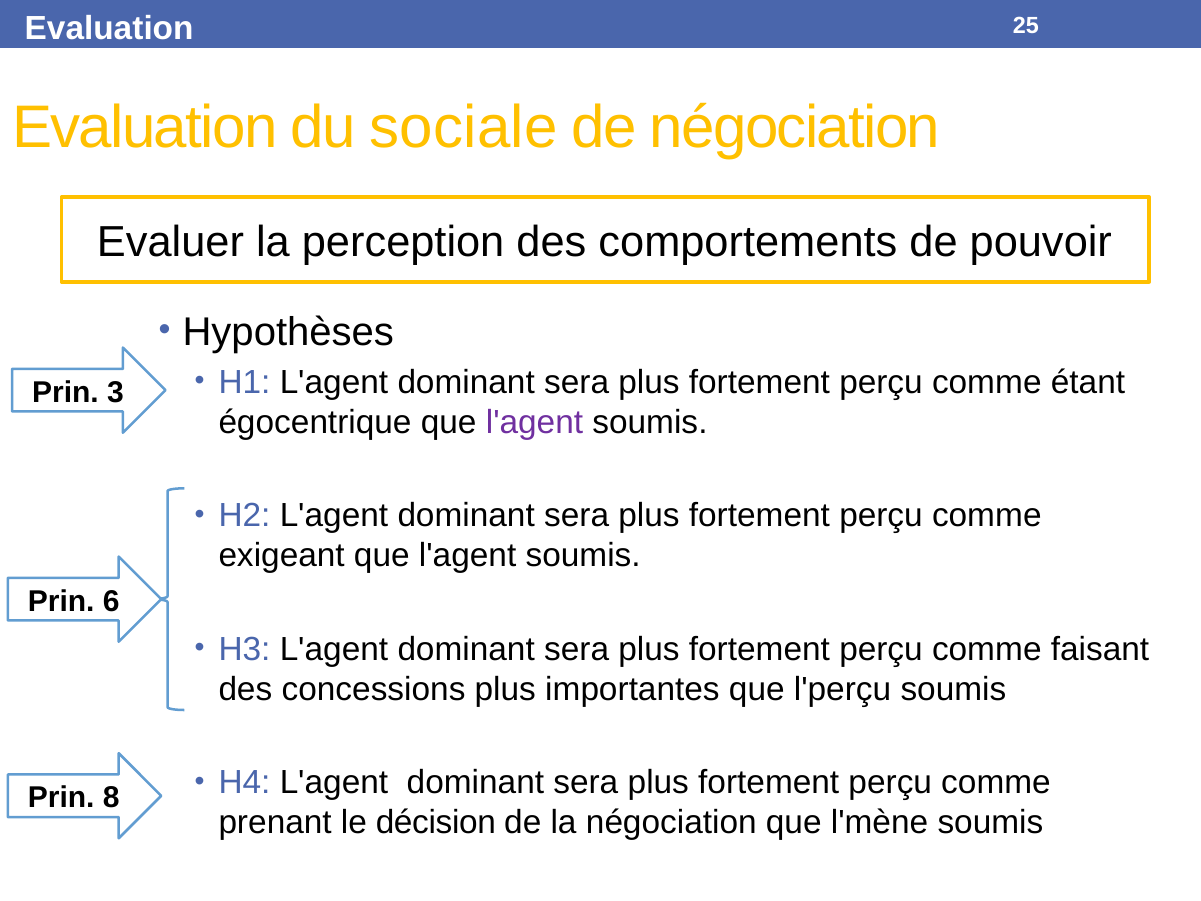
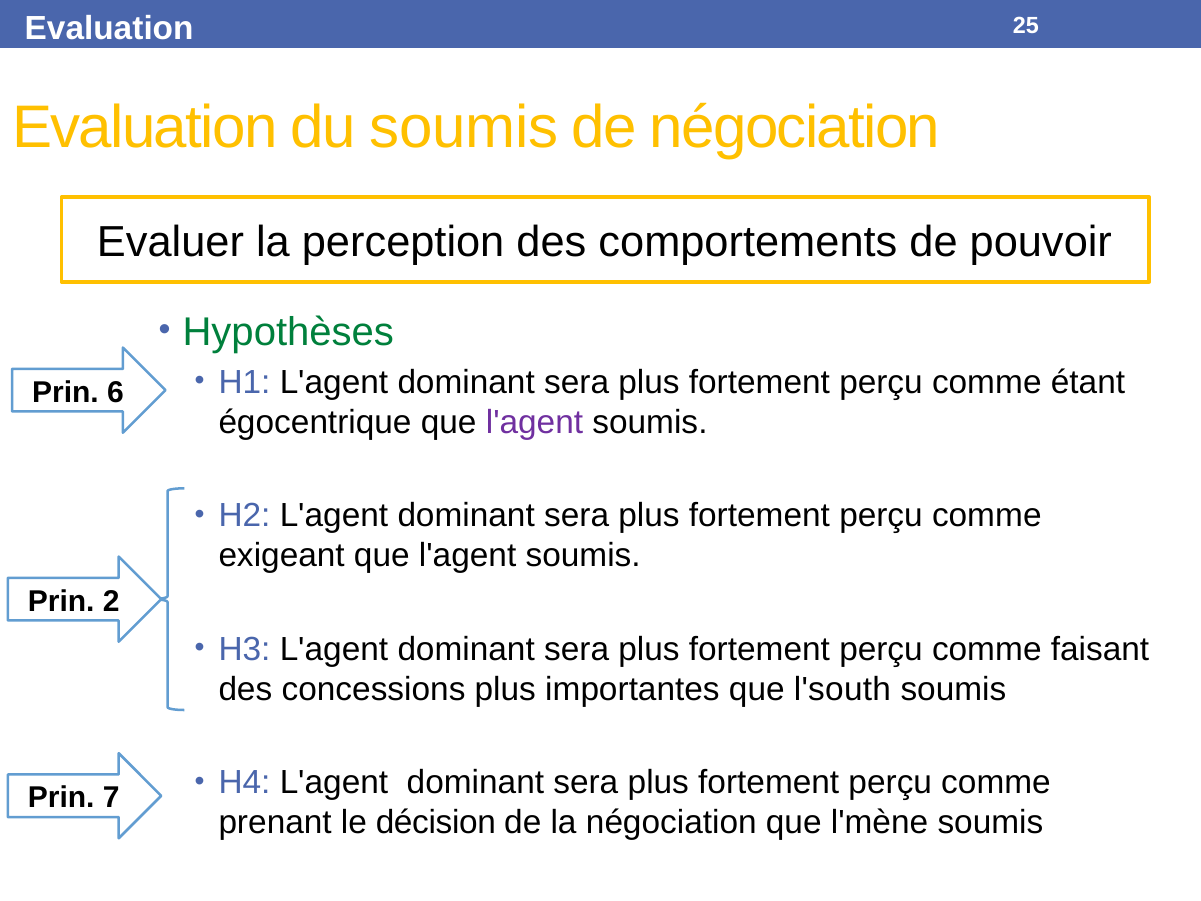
du sociale: sociale -> soumis
Hypothèses colour: black -> green
3: 3 -> 6
6: 6 -> 2
l'perçu: l'perçu -> l'south
8: 8 -> 7
